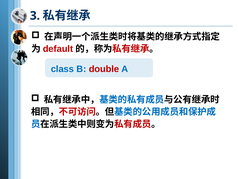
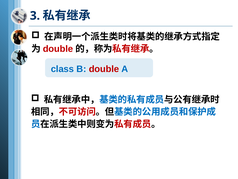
default at (58, 49): default -> double
